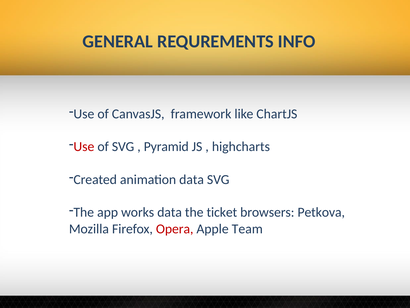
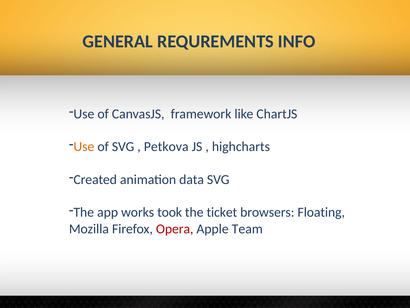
Use at (84, 146) colour: red -> orange
Pyramid: Pyramid -> Petkova
works data: data -> took
Petkova: Petkova -> Floating
